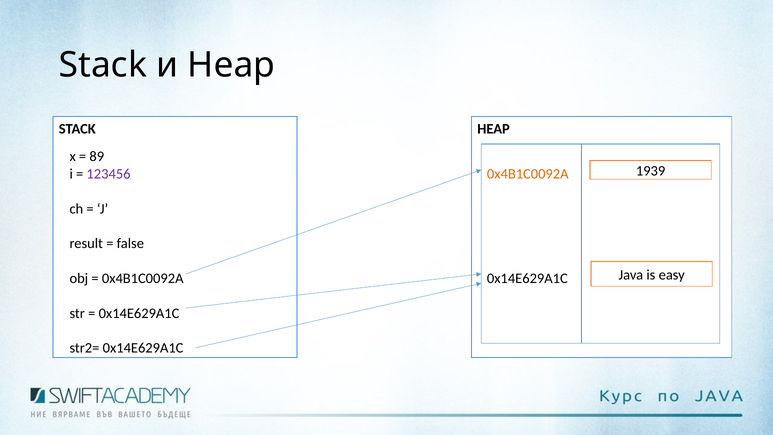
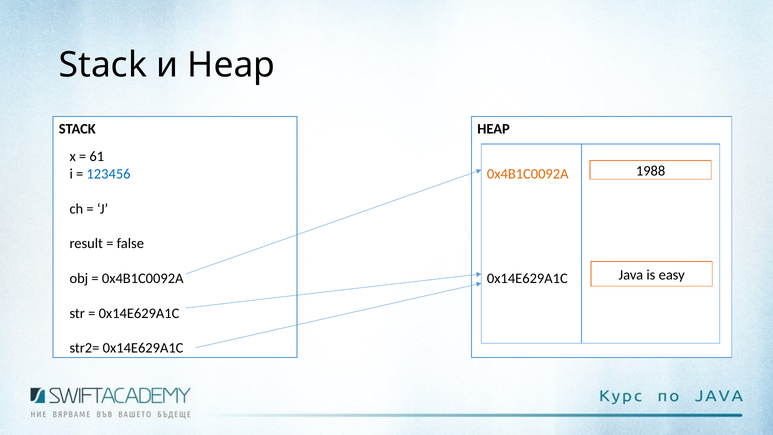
89: 89 -> 61
1939: 1939 -> 1988
123456 colour: purple -> blue
